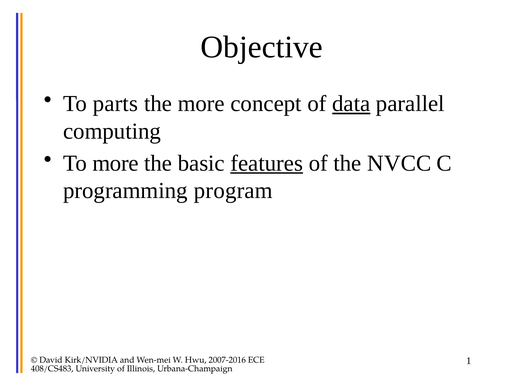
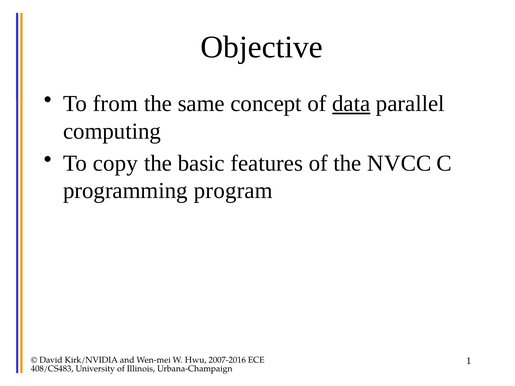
parts: parts -> from
the more: more -> same
To more: more -> copy
features underline: present -> none
